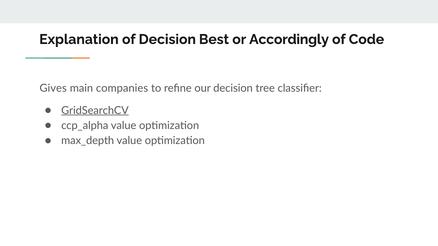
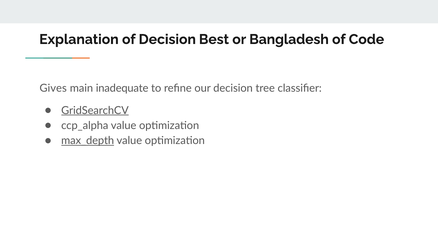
Accordingly: Accordingly -> Bangladesh
companies: companies -> inadequate
max_depth underline: none -> present
